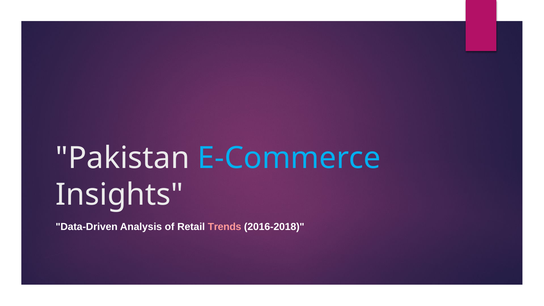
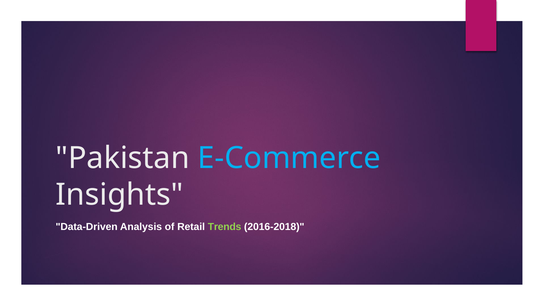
Trends colour: pink -> light green
